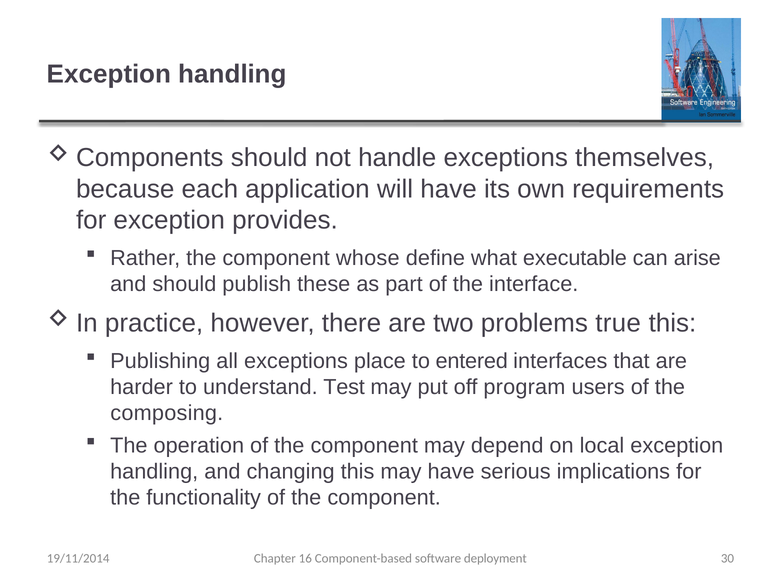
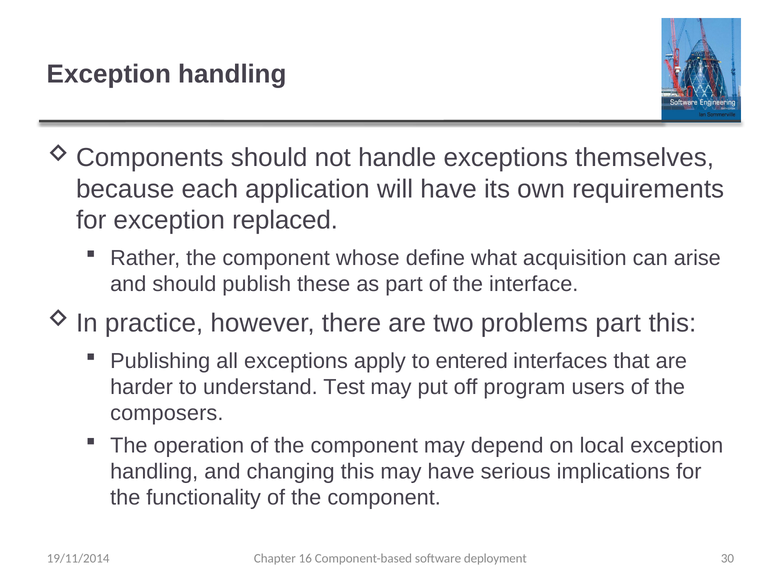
provides: provides -> replaced
executable: executable -> acquisition
problems true: true -> part
place: place -> apply
composing: composing -> composers
